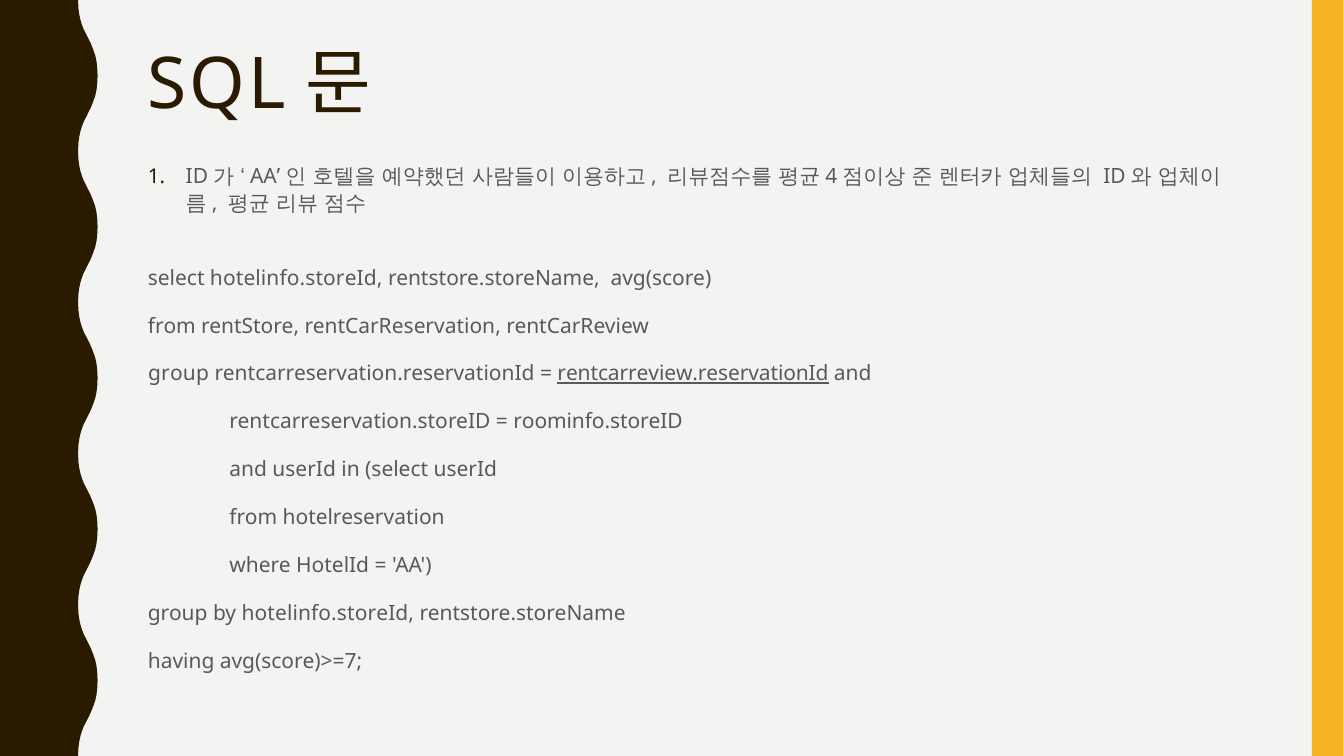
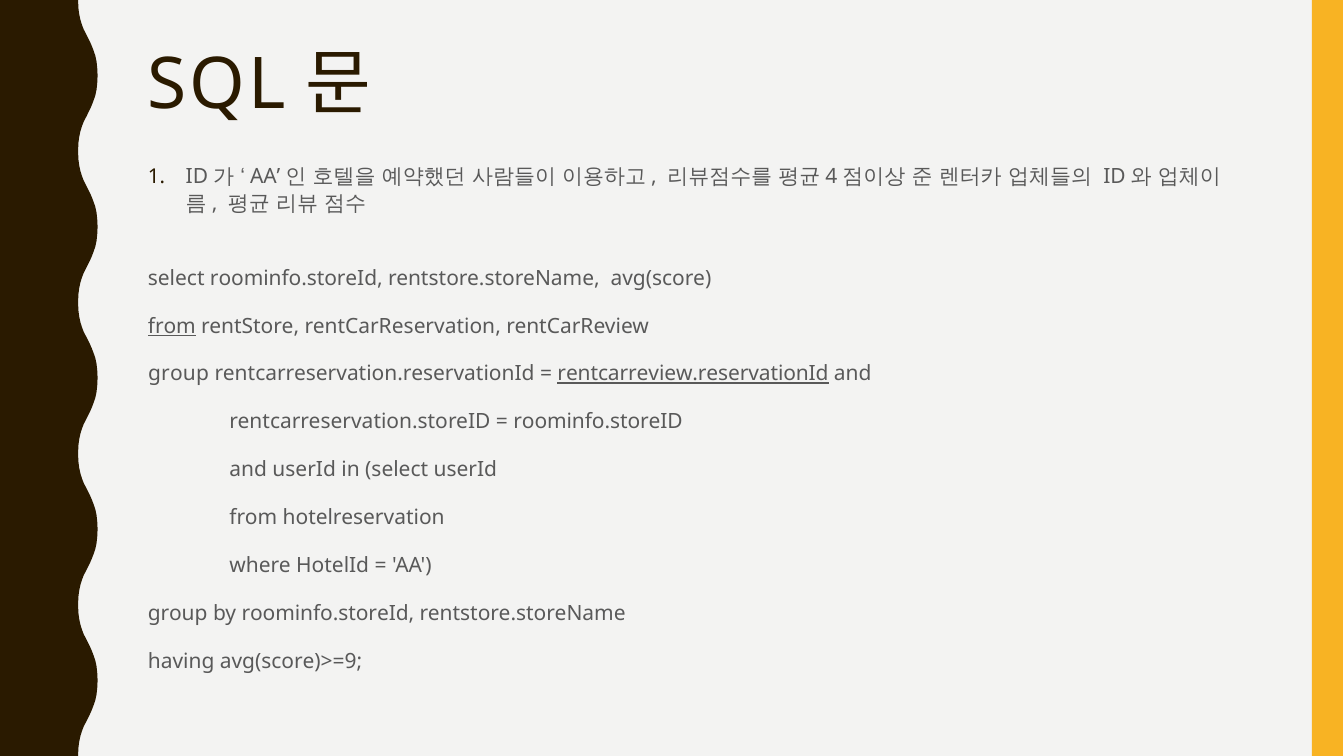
select hotelinfo.storeId: hotelinfo.storeId -> roominfo.storeId
from at (172, 326) underline: none -> present
by hotelinfo.storeId: hotelinfo.storeId -> roominfo.storeId
avg(score)>=7: avg(score)>=7 -> avg(score)>=9
